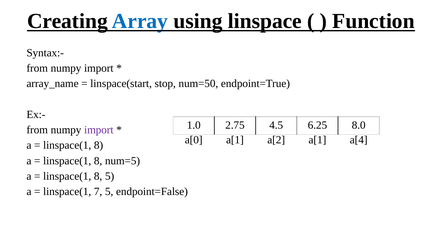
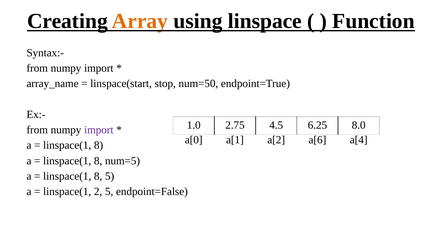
Array colour: blue -> orange
a[2 a[1: a[1 -> a[6
7: 7 -> 2
